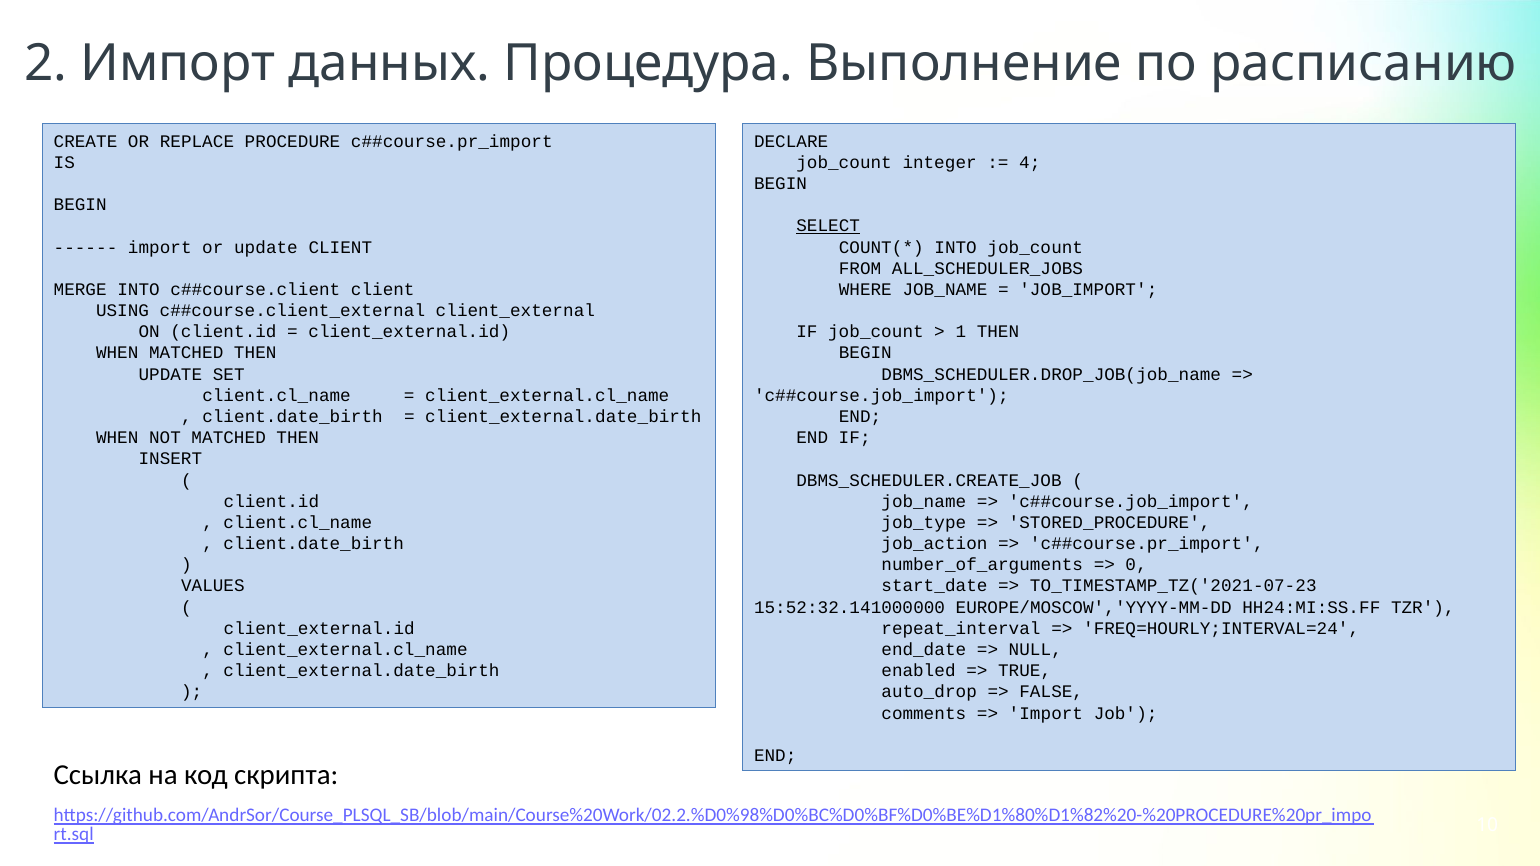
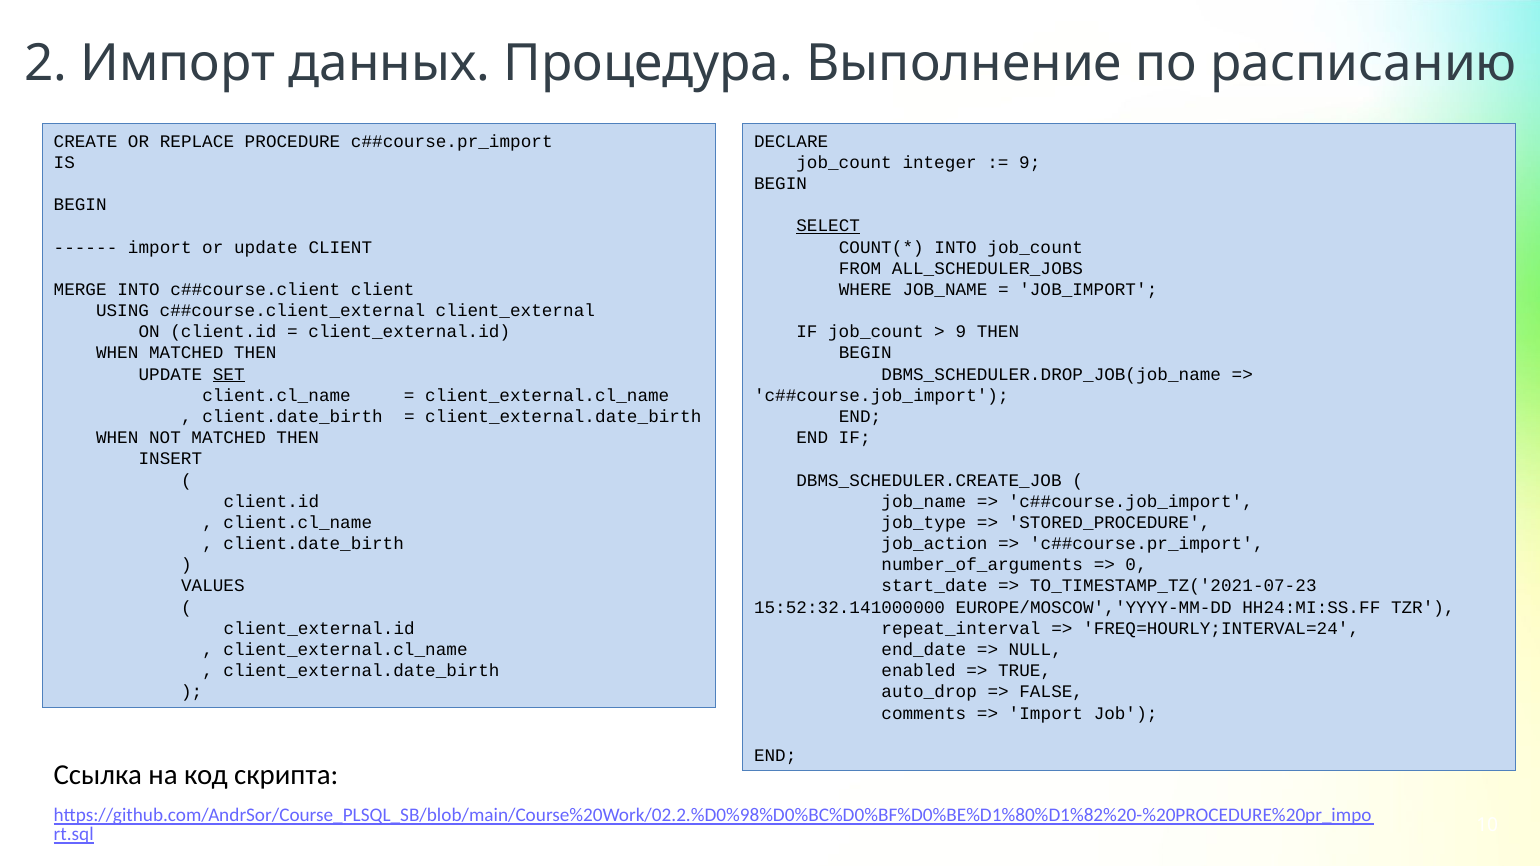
4 at (1030, 163): 4 -> 9
1 at (961, 332): 1 -> 9
SET underline: none -> present
